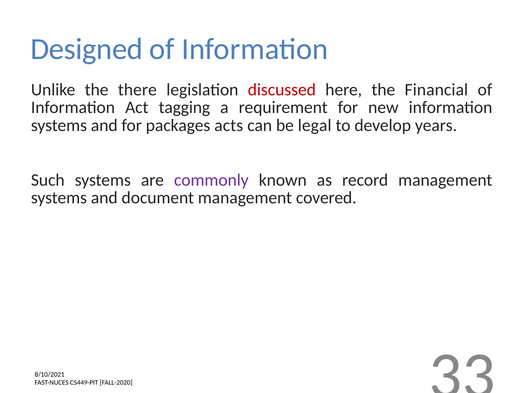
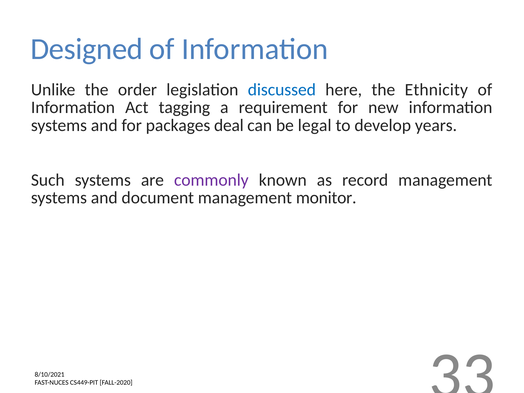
there: there -> order
discussed colour: red -> blue
Financial: Financial -> Ethnicity
acts: acts -> deal
covered: covered -> monitor
